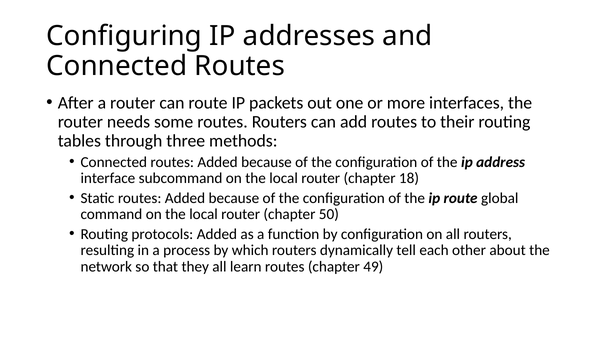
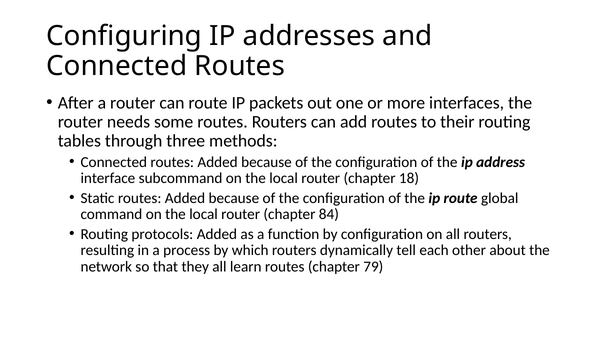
50: 50 -> 84
49: 49 -> 79
